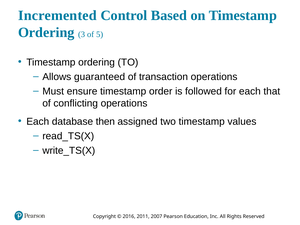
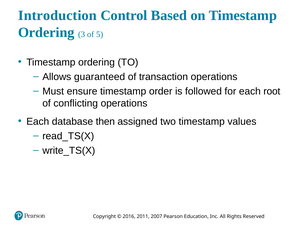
Incremented: Incremented -> Introduction
that: that -> root
